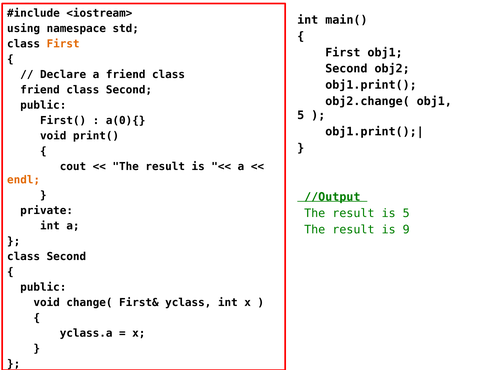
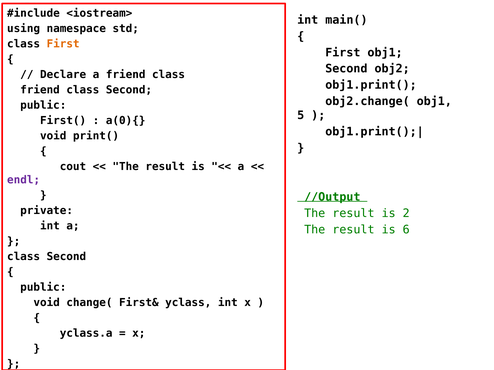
endl colour: orange -> purple
is 5: 5 -> 2
9: 9 -> 6
